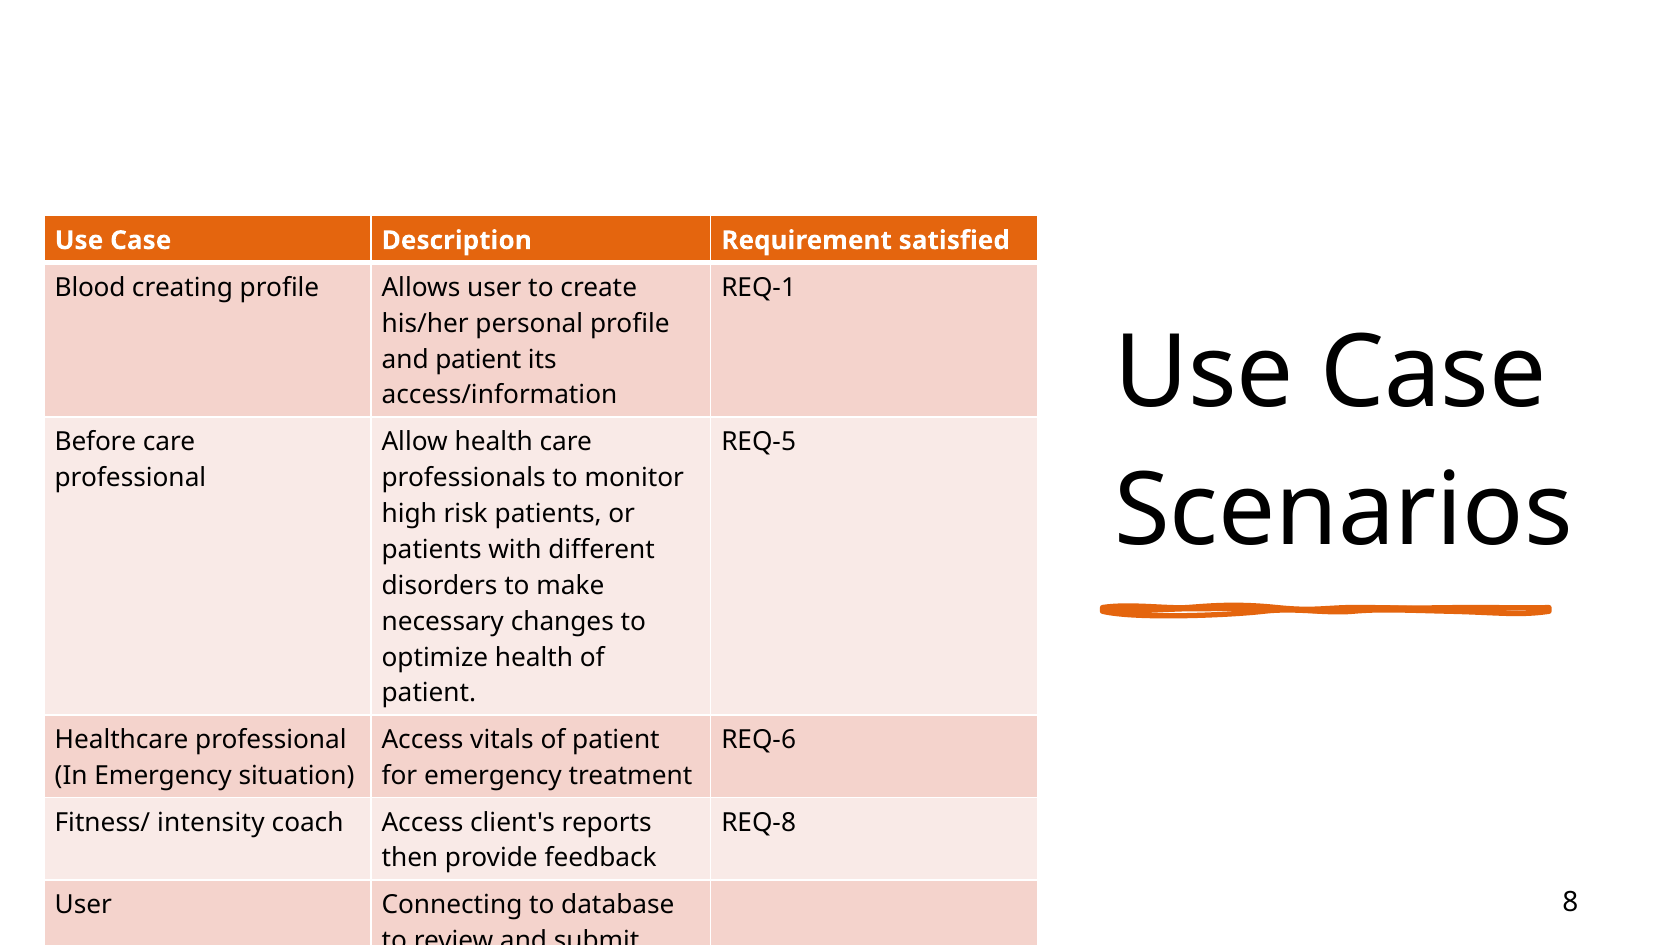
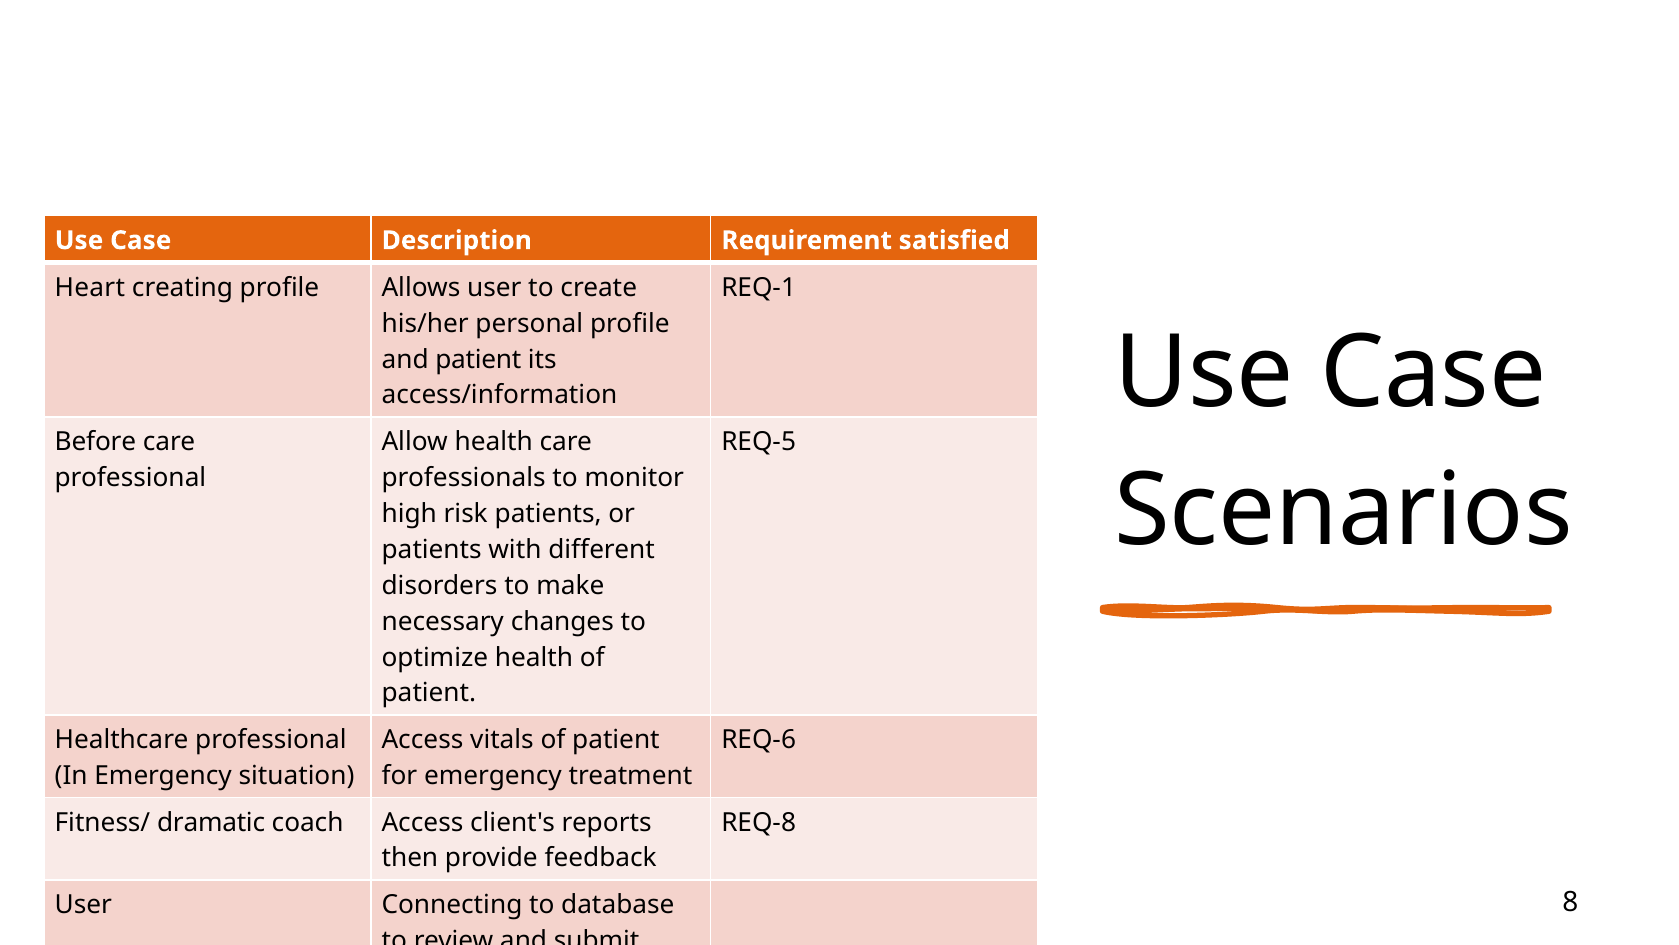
Blood: Blood -> Heart
intensity: intensity -> dramatic
